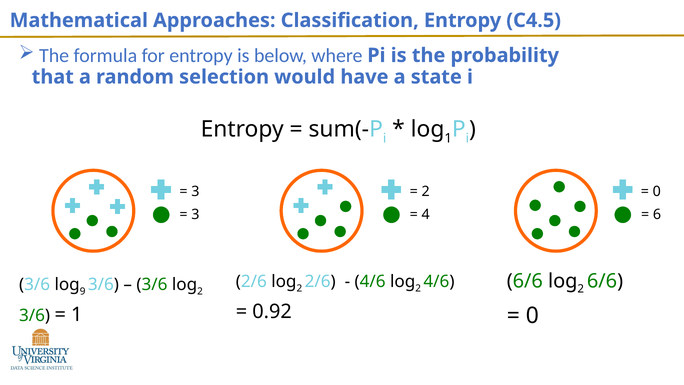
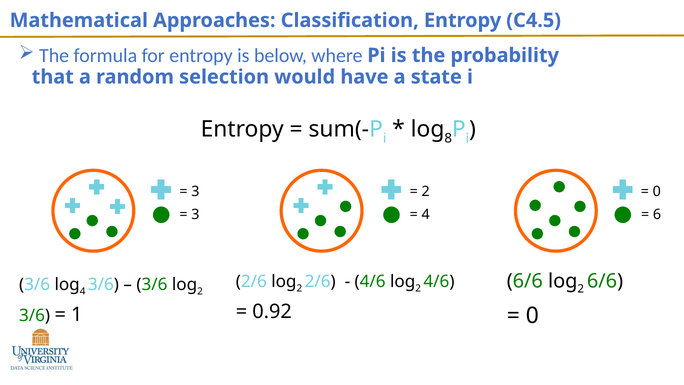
1 at (448, 138): 1 -> 8
9 at (83, 291): 9 -> 4
